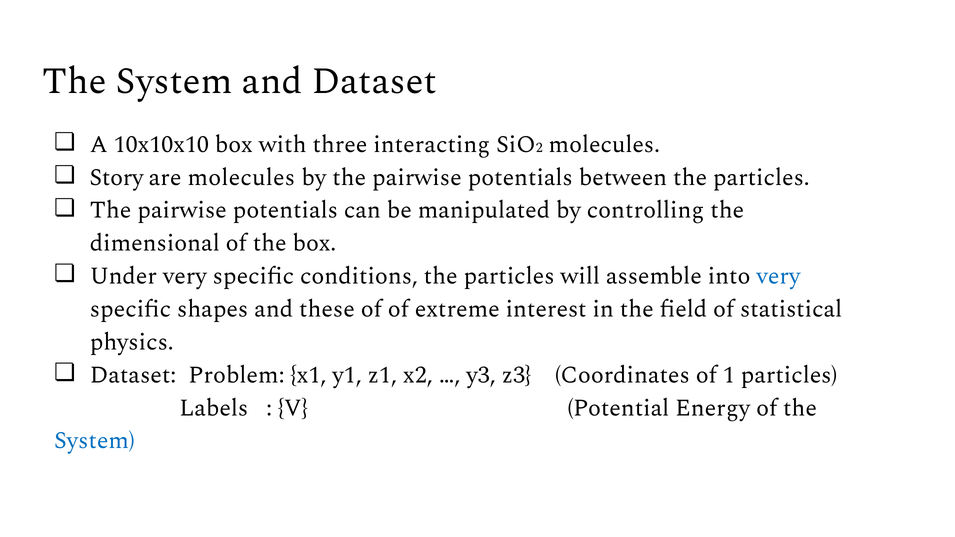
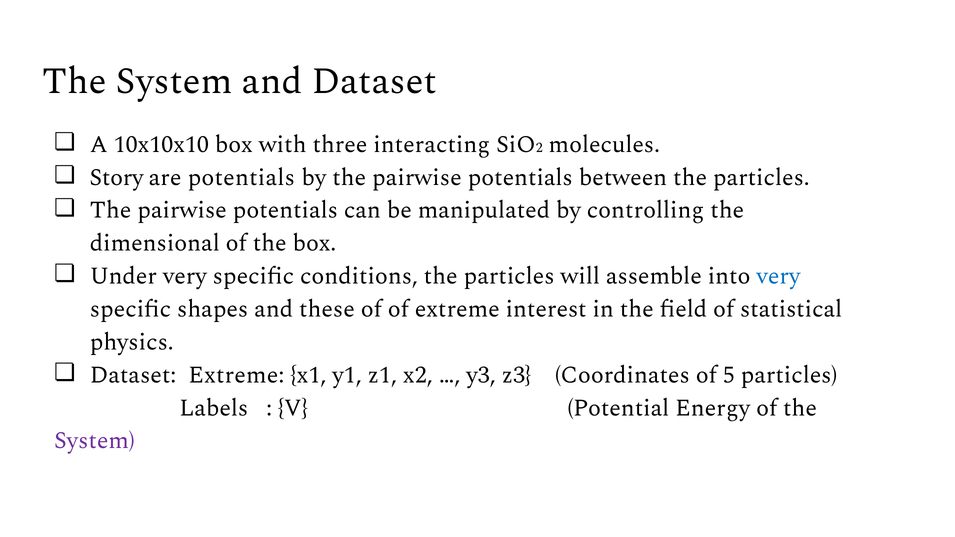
are molecules: molecules -> potentials
Dataset Problem: Problem -> Extreme
1: 1 -> 5
System at (95, 441) colour: blue -> purple
